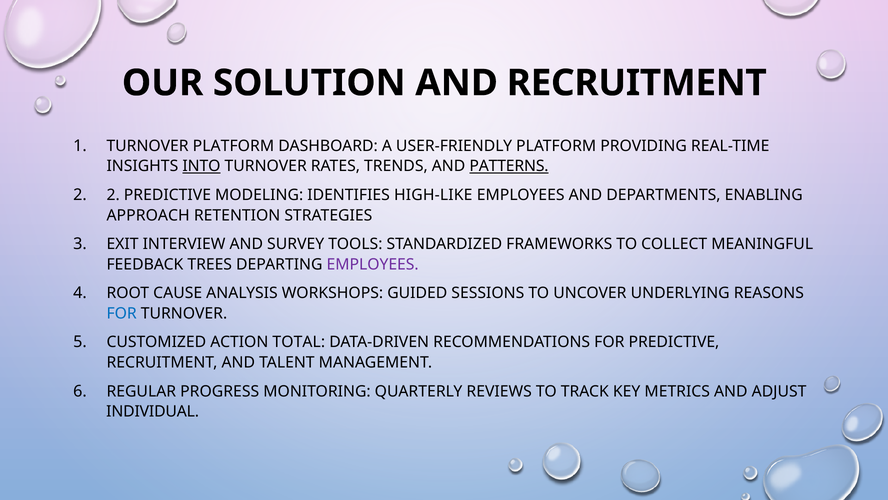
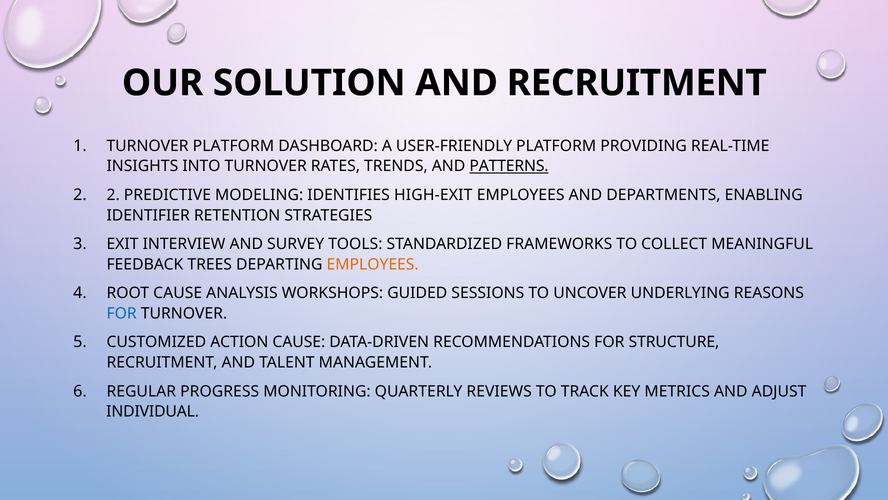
INTO underline: present -> none
HIGH-LIKE: HIGH-LIKE -> HIGH-EXIT
APPROACH: APPROACH -> IDENTIFIER
EMPLOYEES at (373, 264) colour: purple -> orange
ACTION TOTAL: TOTAL -> CAUSE
FOR PREDICTIVE: PREDICTIVE -> STRUCTURE
